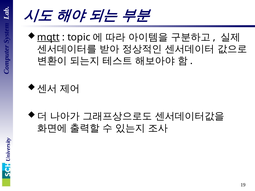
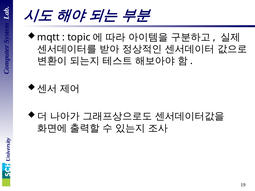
mqtt underline: present -> none
